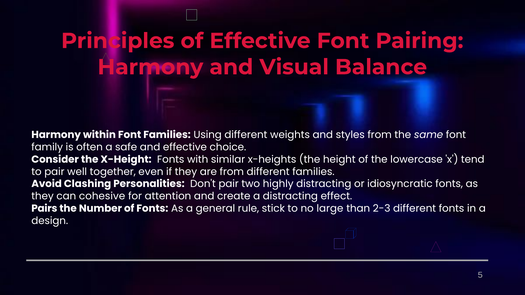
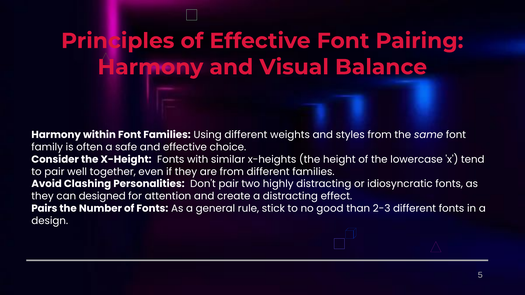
cohesive: cohesive -> designed
large: large -> good
